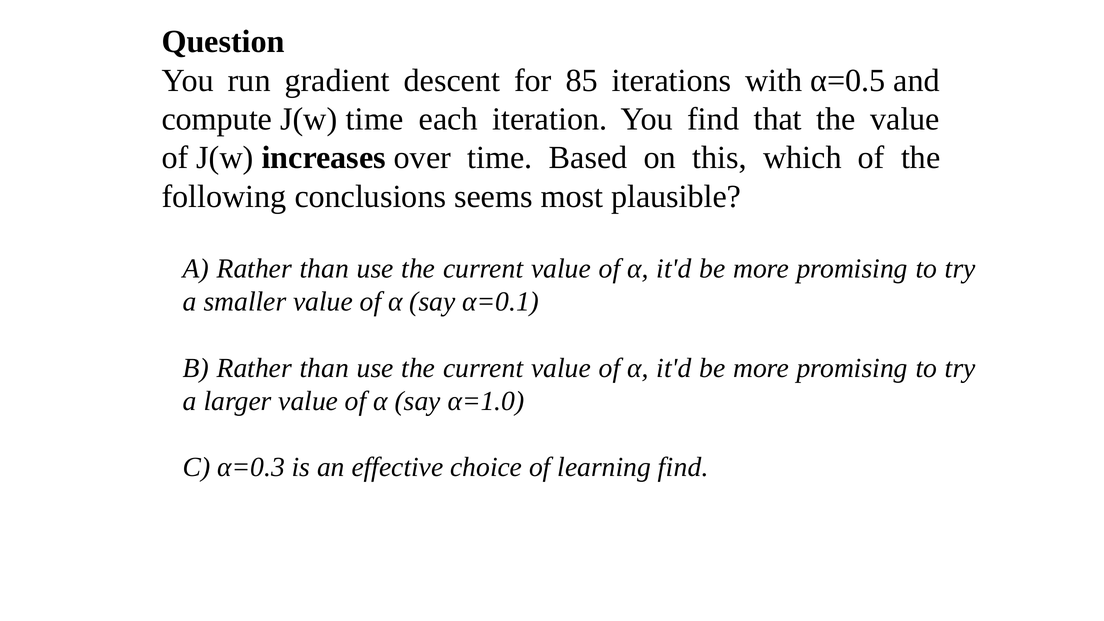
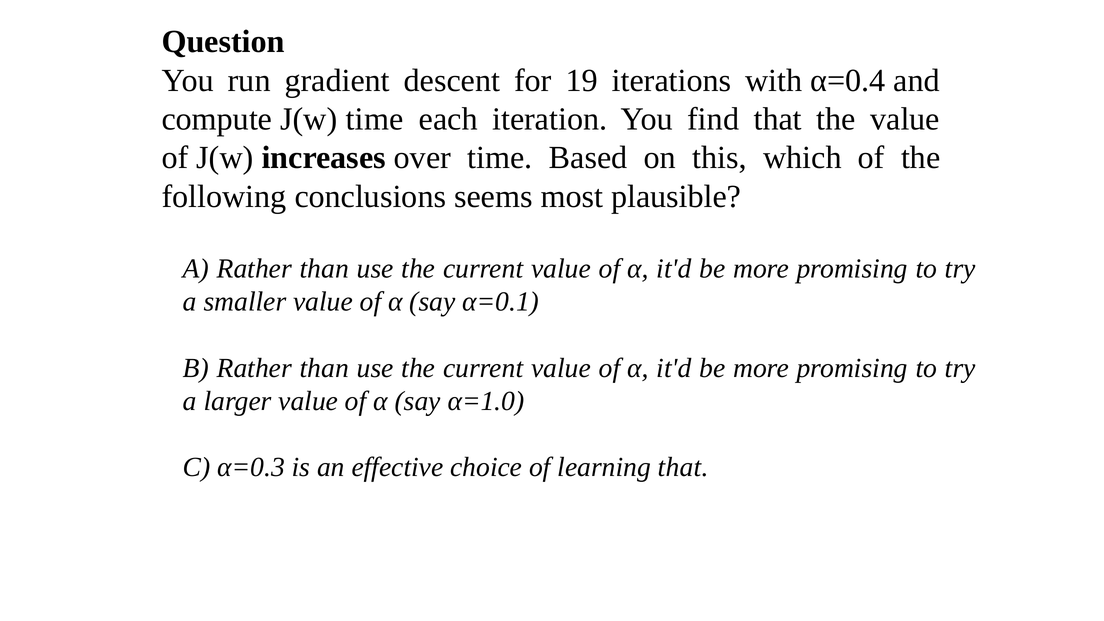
85: 85 -> 19
α=0.5: α=0.5 -> α=0.4
learning find: find -> that
